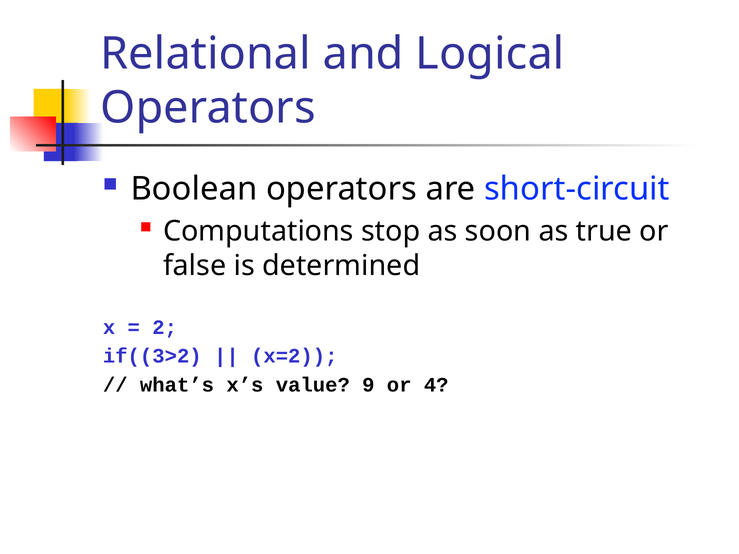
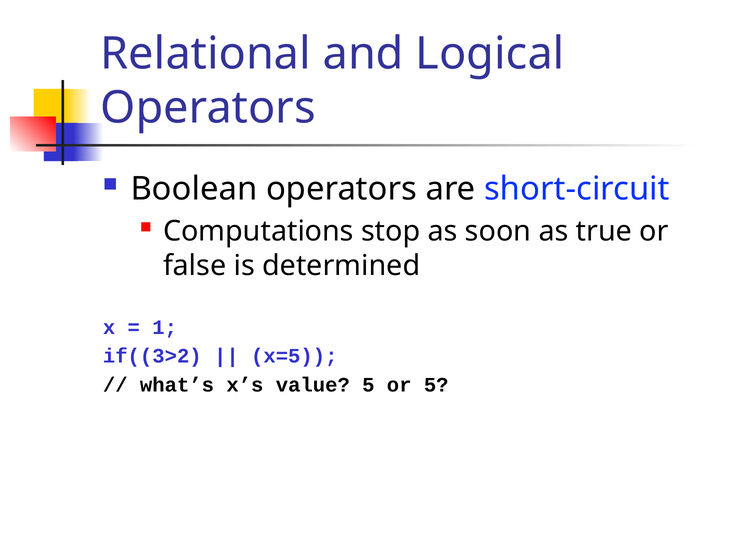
2: 2 -> 1
x=2: x=2 -> x=5
value 9: 9 -> 5
or 4: 4 -> 5
